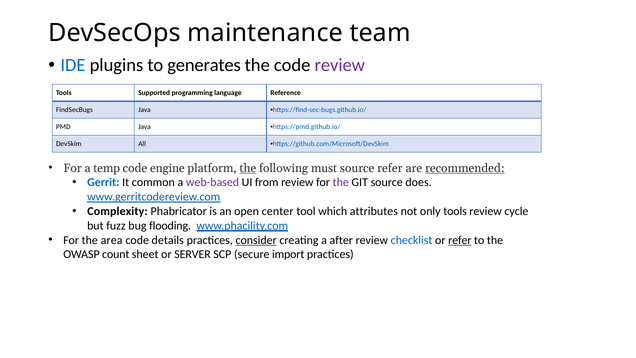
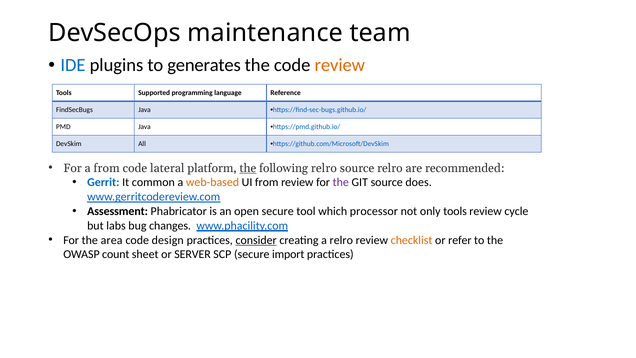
review at (340, 65) colour: purple -> orange
a temp: temp -> from
engine: engine -> lateral
following must: must -> relro
source refer: refer -> relro
recommended underline: present -> none
web-based colour: purple -> orange
Complexity: Complexity -> Assessment
open center: center -> secure
attributes: attributes -> processor
fuzz: fuzz -> labs
flooding: flooding -> changes
details: details -> design
a after: after -> relro
checklist colour: blue -> orange
refer at (460, 240) underline: present -> none
